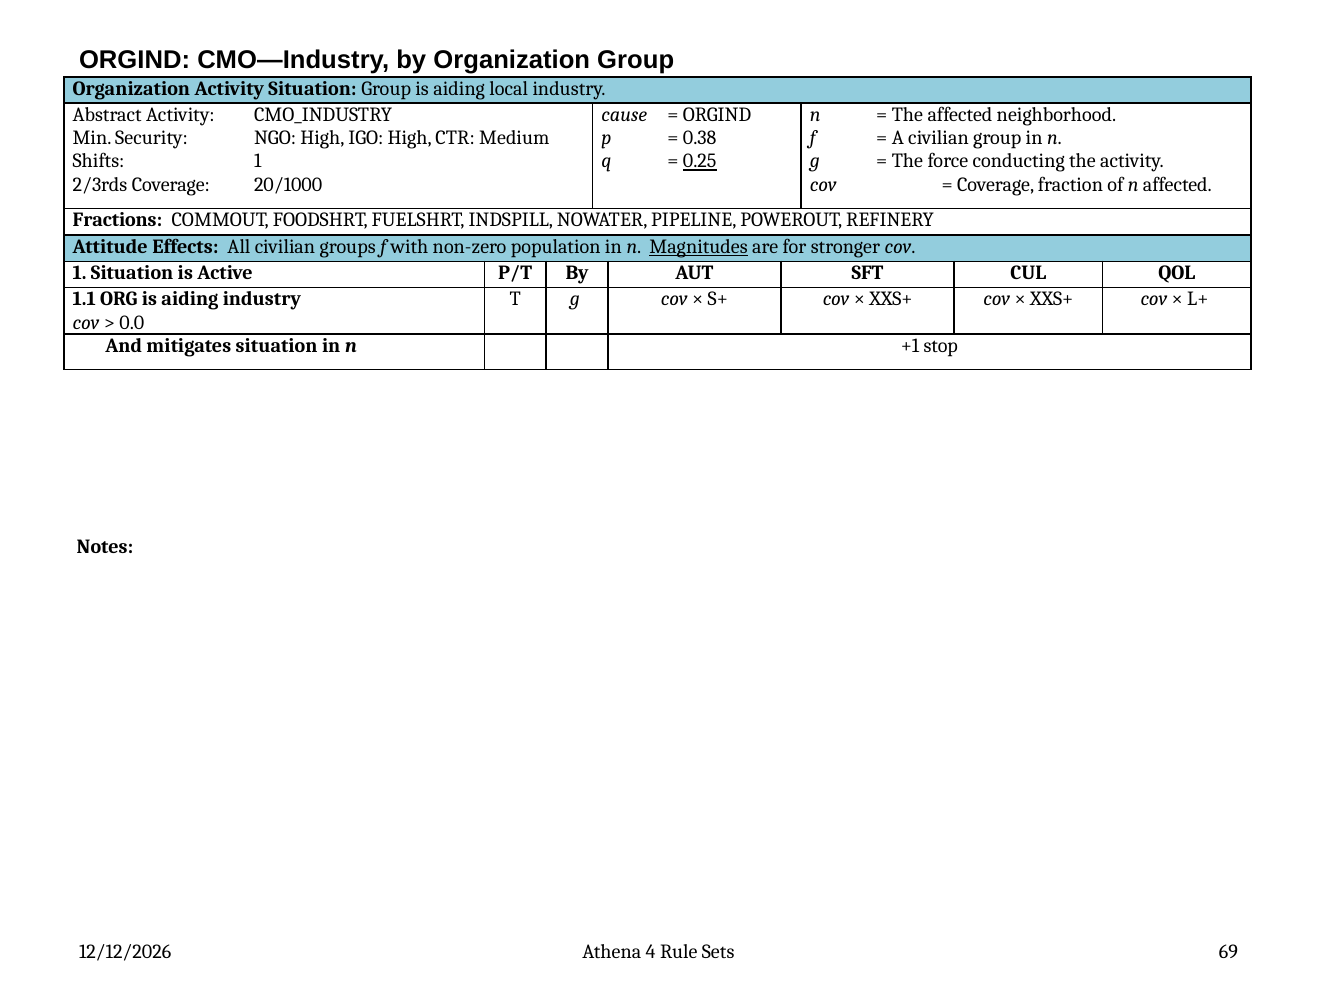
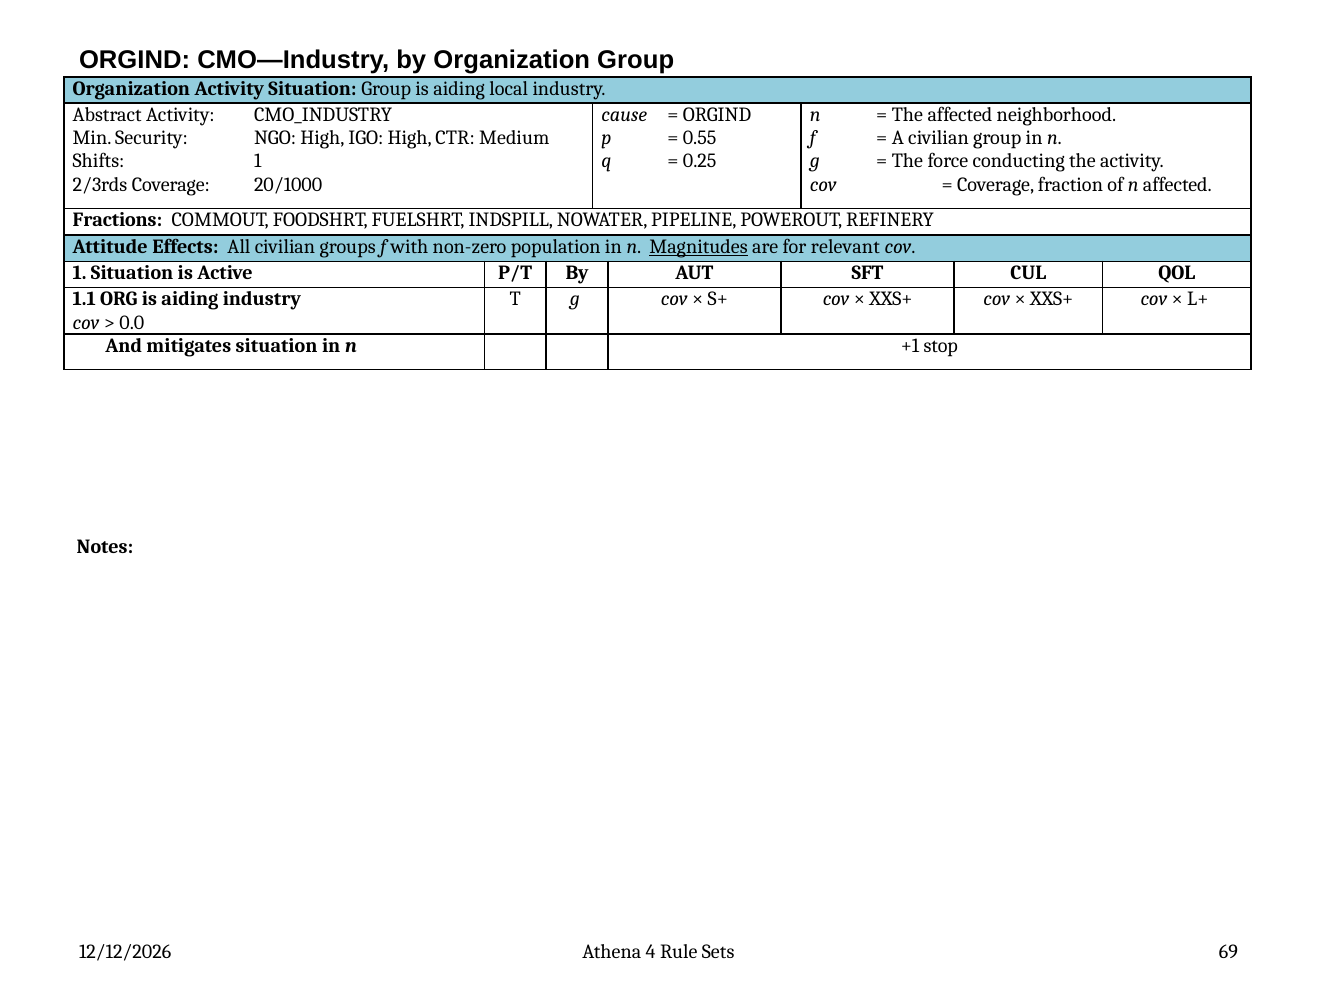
0.38: 0.38 -> 0.55
0.25 underline: present -> none
stronger: stronger -> relevant
